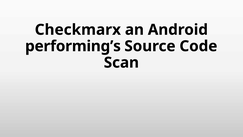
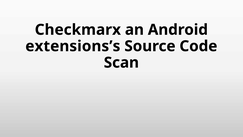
performing’s: performing’s -> extensions’s
